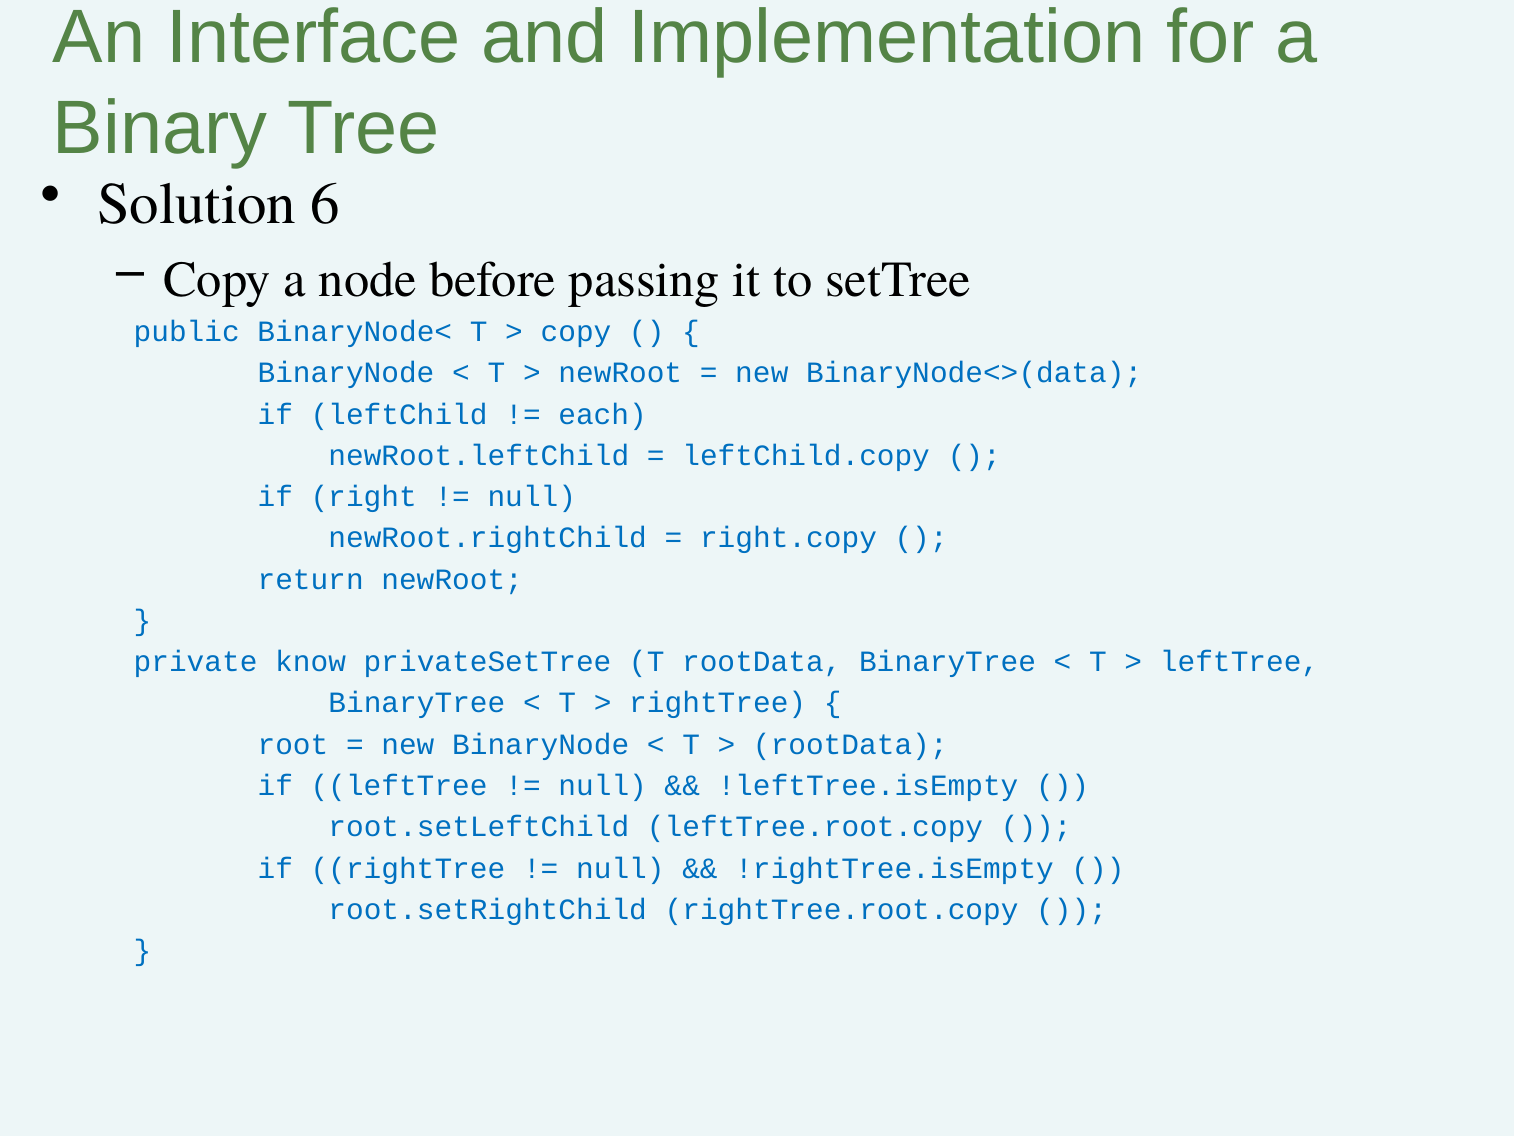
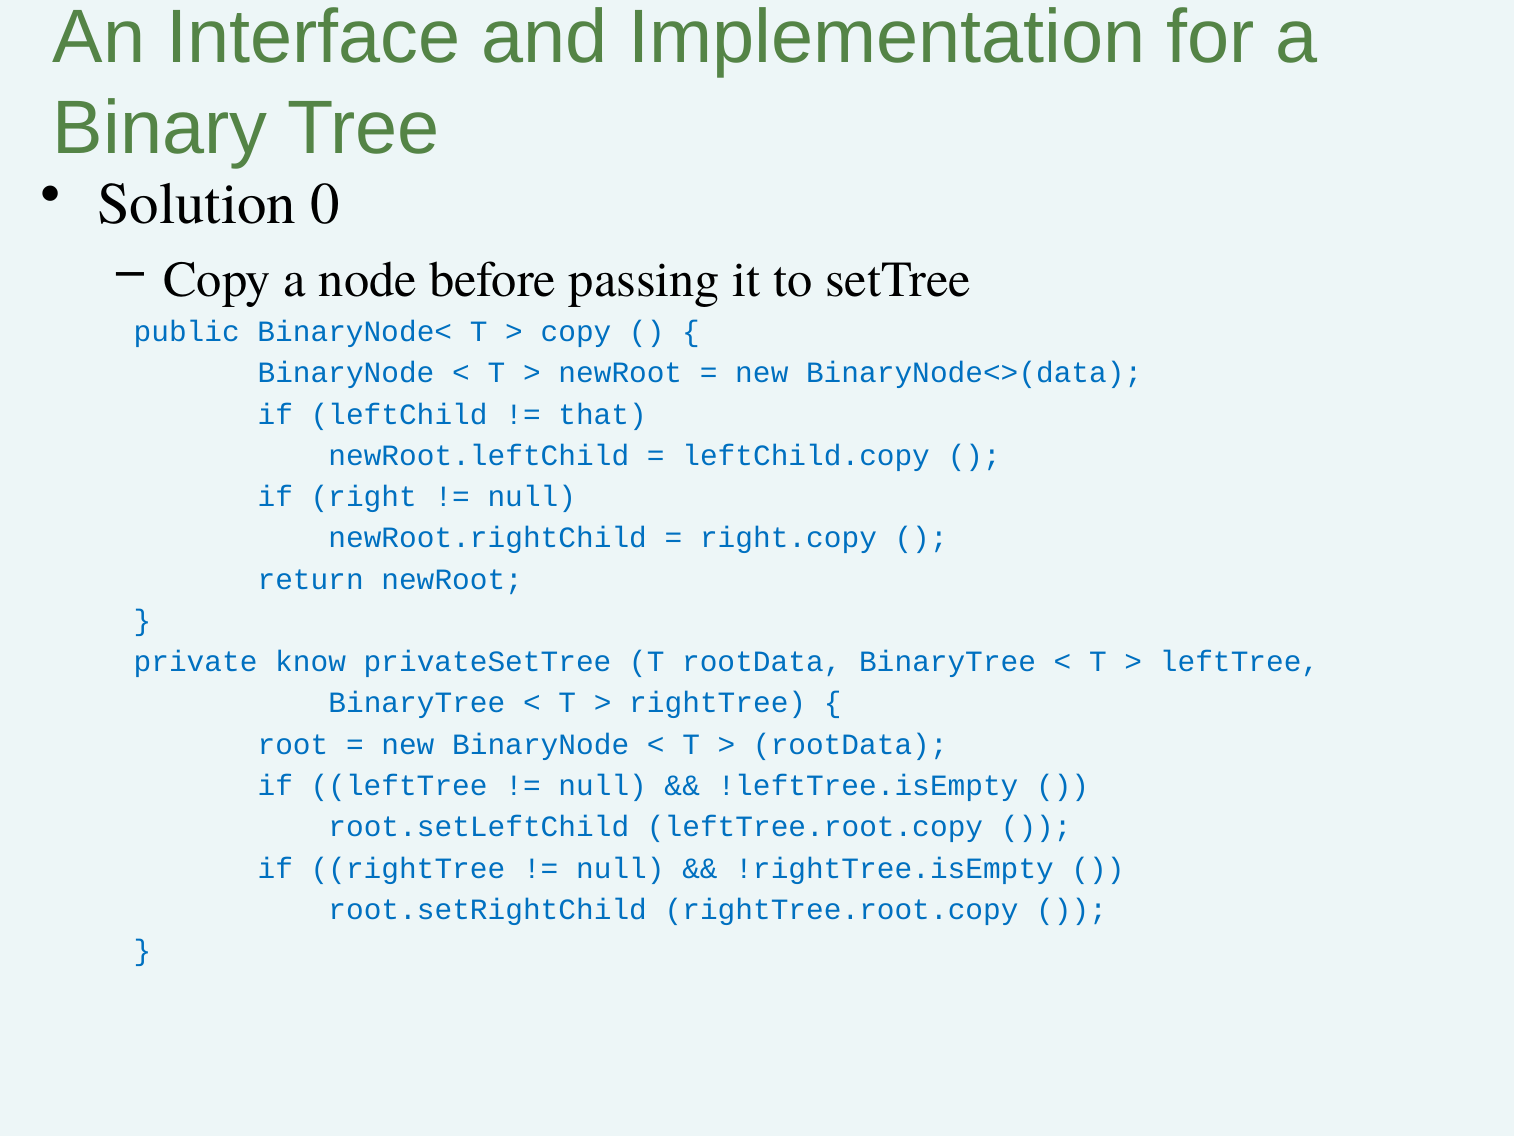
6: 6 -> 0
each: each -> that
